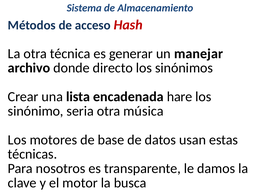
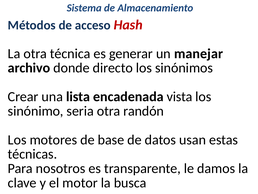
hare: hare -> vista
música: música -> randón
